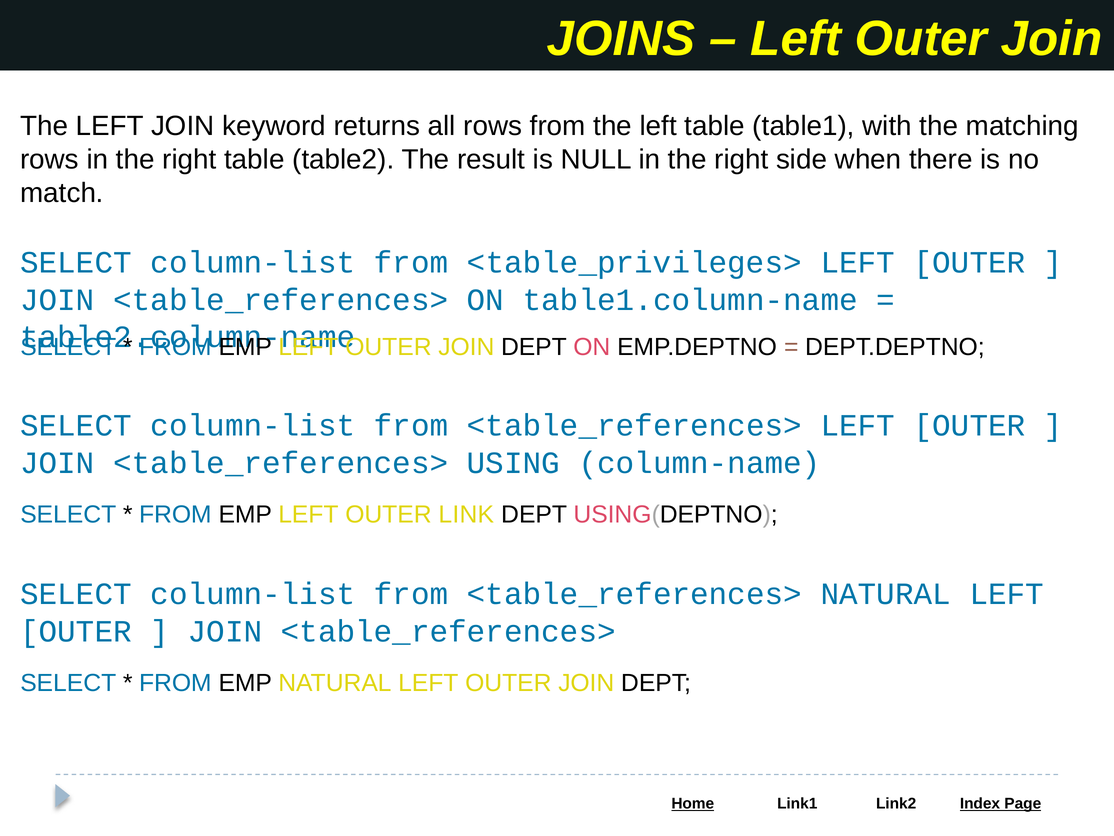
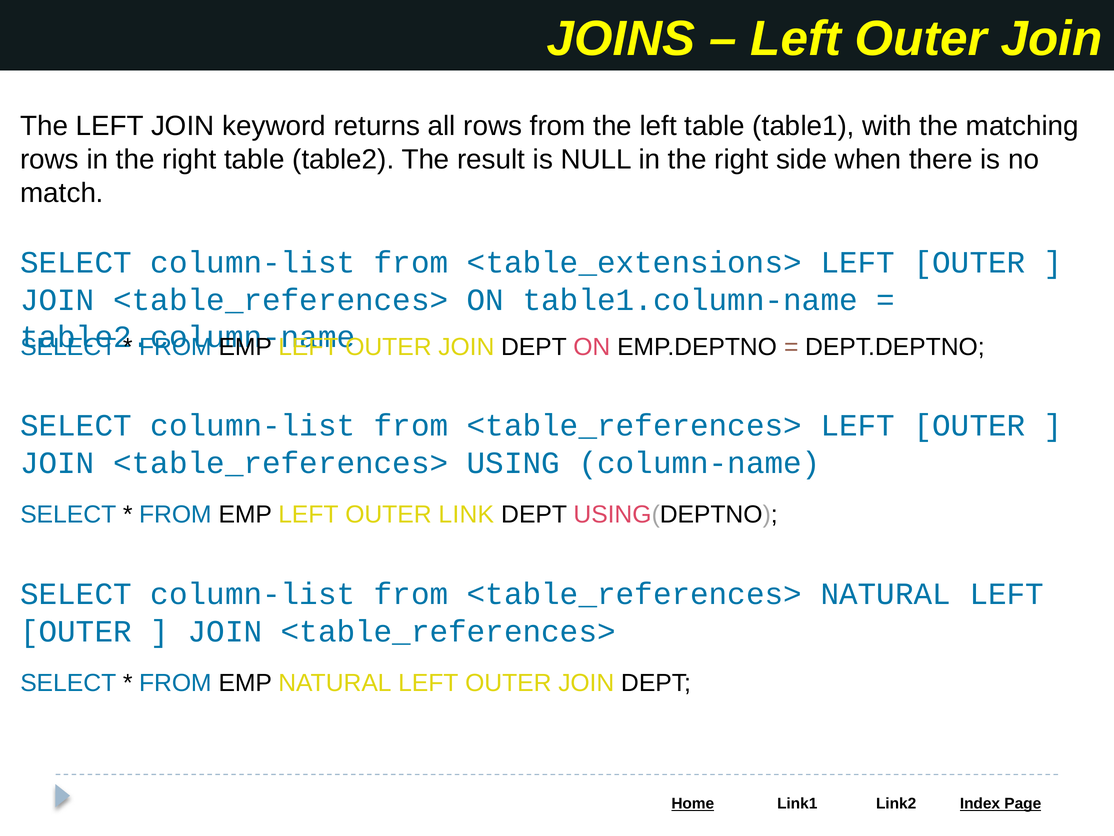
<table_privileges>: <table_privileges> -> <table_extensions>
